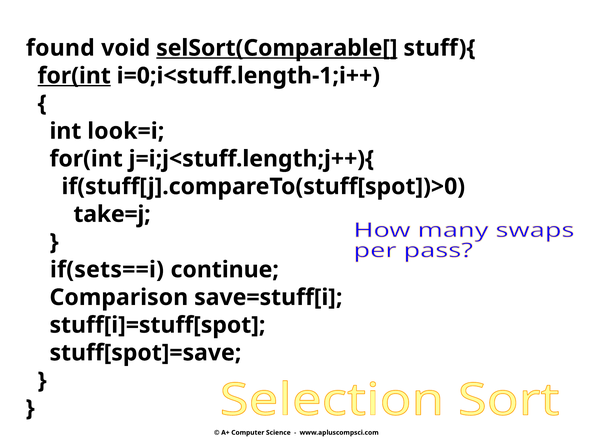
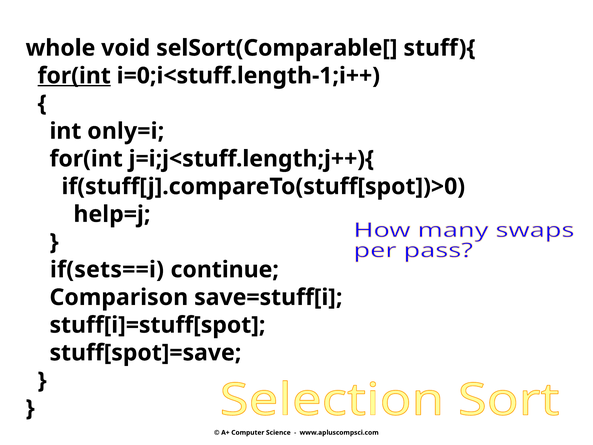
found: found -> whole
selSort(Comparable[ underline: present -> none
look=i: look=i -> only=i
take=j: take=j -> help=j
